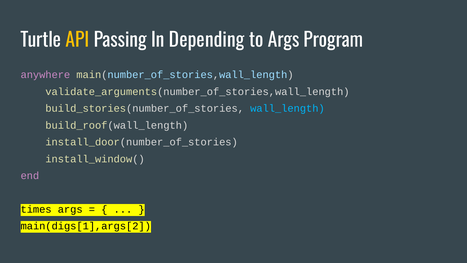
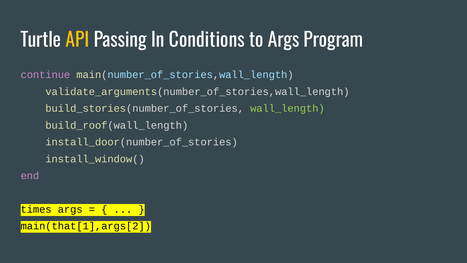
Depending: Depending -> Conditions
anywhere: anywhere -> continue
wall_length colour: light blue -> light green
main(digs[1],args[2: main(digs[1],args[2 -> main(that[1],args[2
